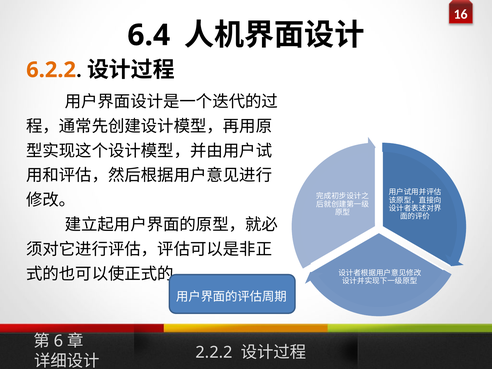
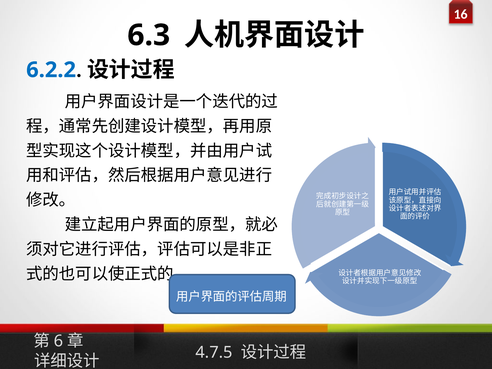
6.4: 6.4 -> 6.3
6.2.2 colour: orange -> blue
2.2.2: 2.2.2 -> 4.7.5
